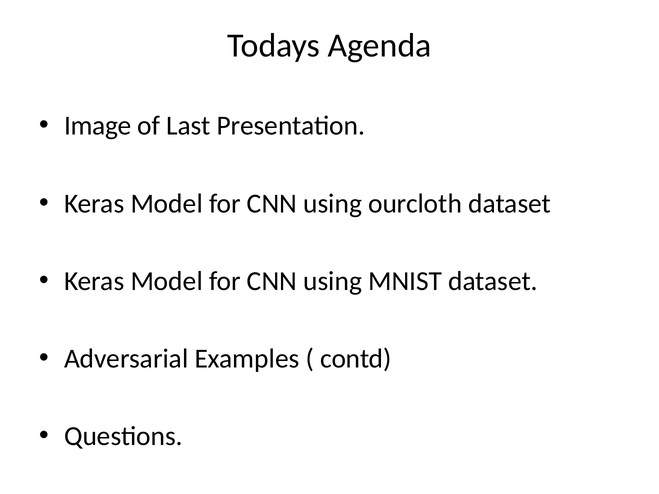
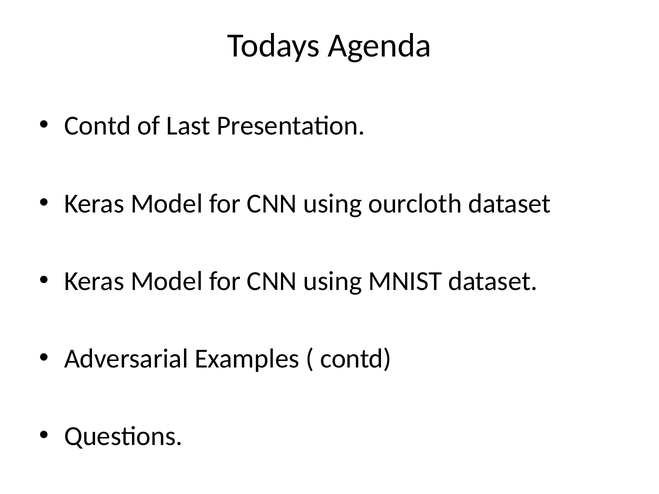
Image at (98, 126): Image -> Contd
